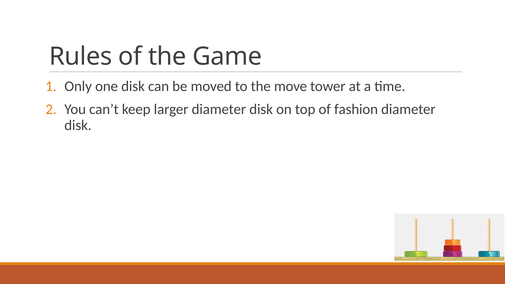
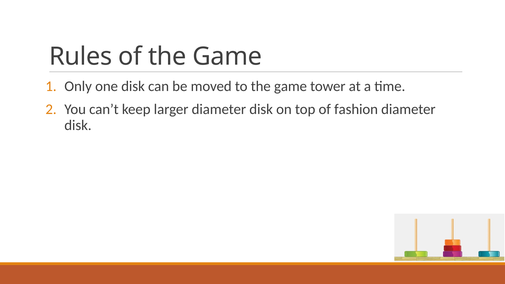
to the move: move -> game
